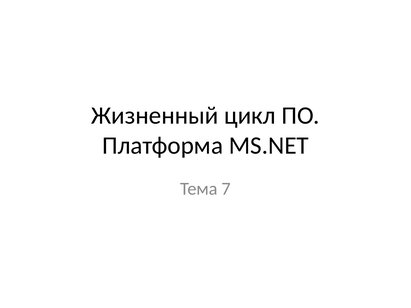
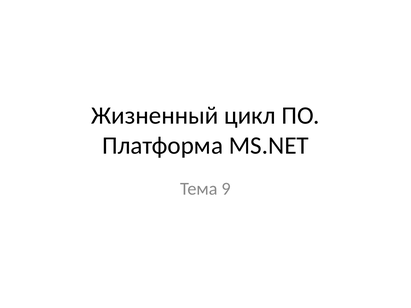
7: 7 -> 9
